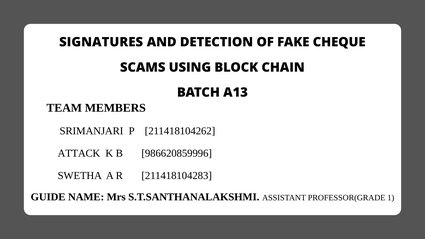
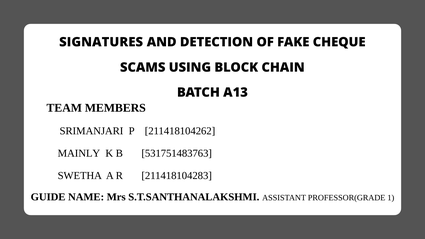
ATTACK: ATTACK -> MAINLY
986620859996: 986620859996 -> 531751483763
